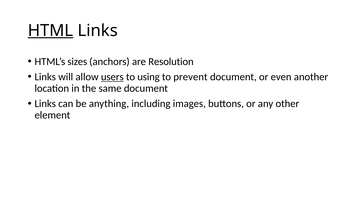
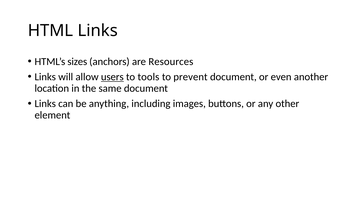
HTML underline: present -> none
Resolution: Resolution -> Resources
using: using -> tools
